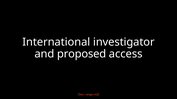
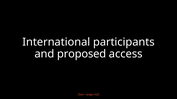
investigator: investigator -> participants
